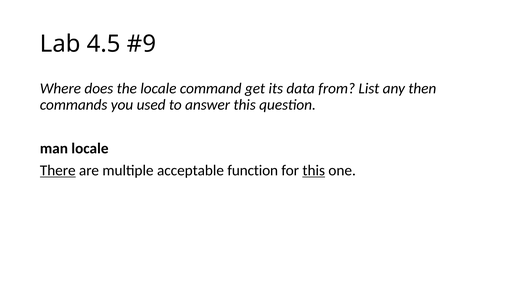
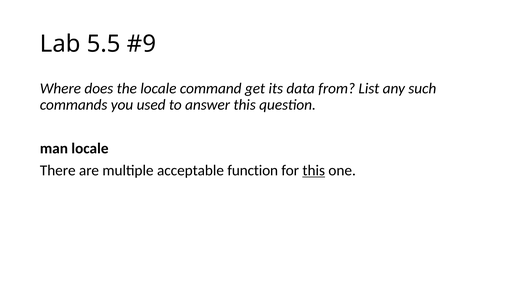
4.5: 4.5 -> 5.5
then: then -> such
There underline: present -> none
